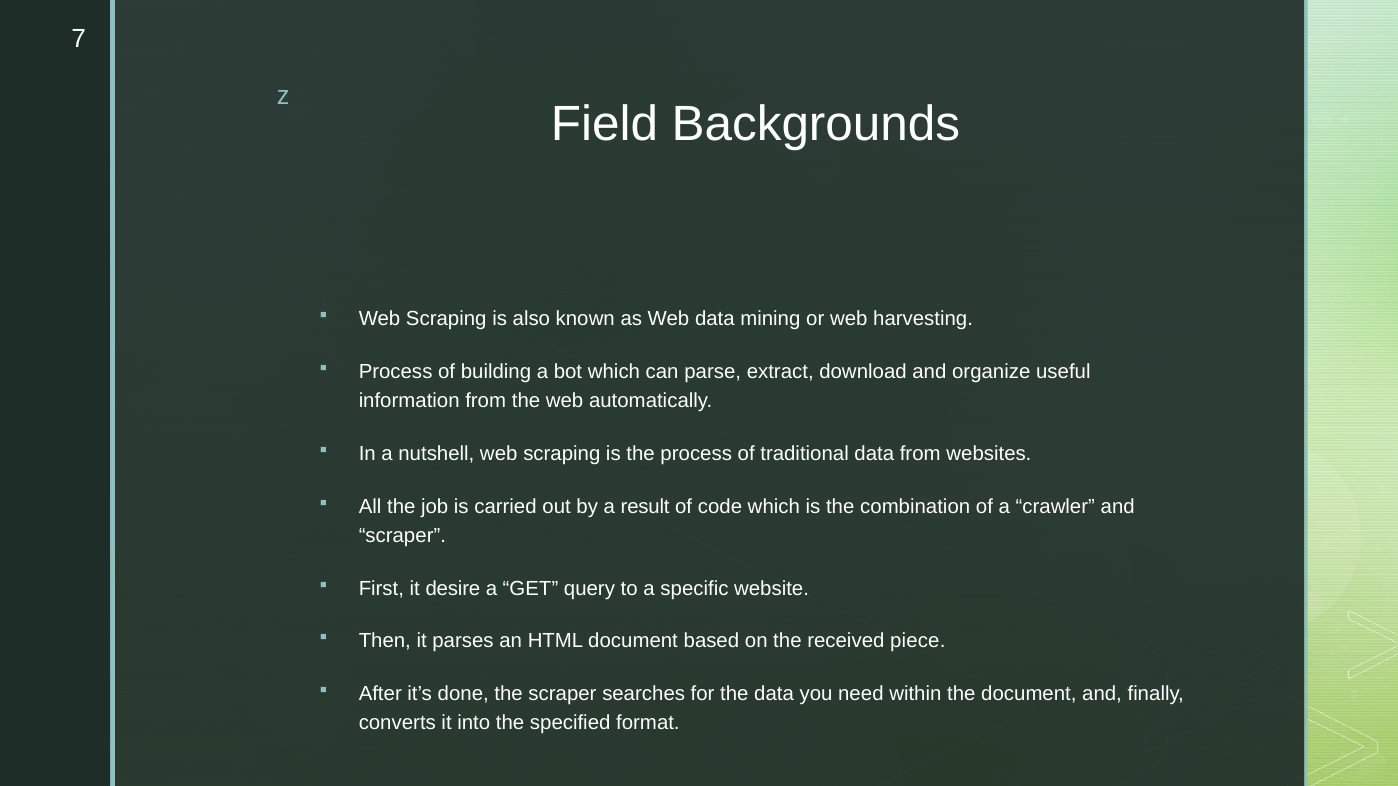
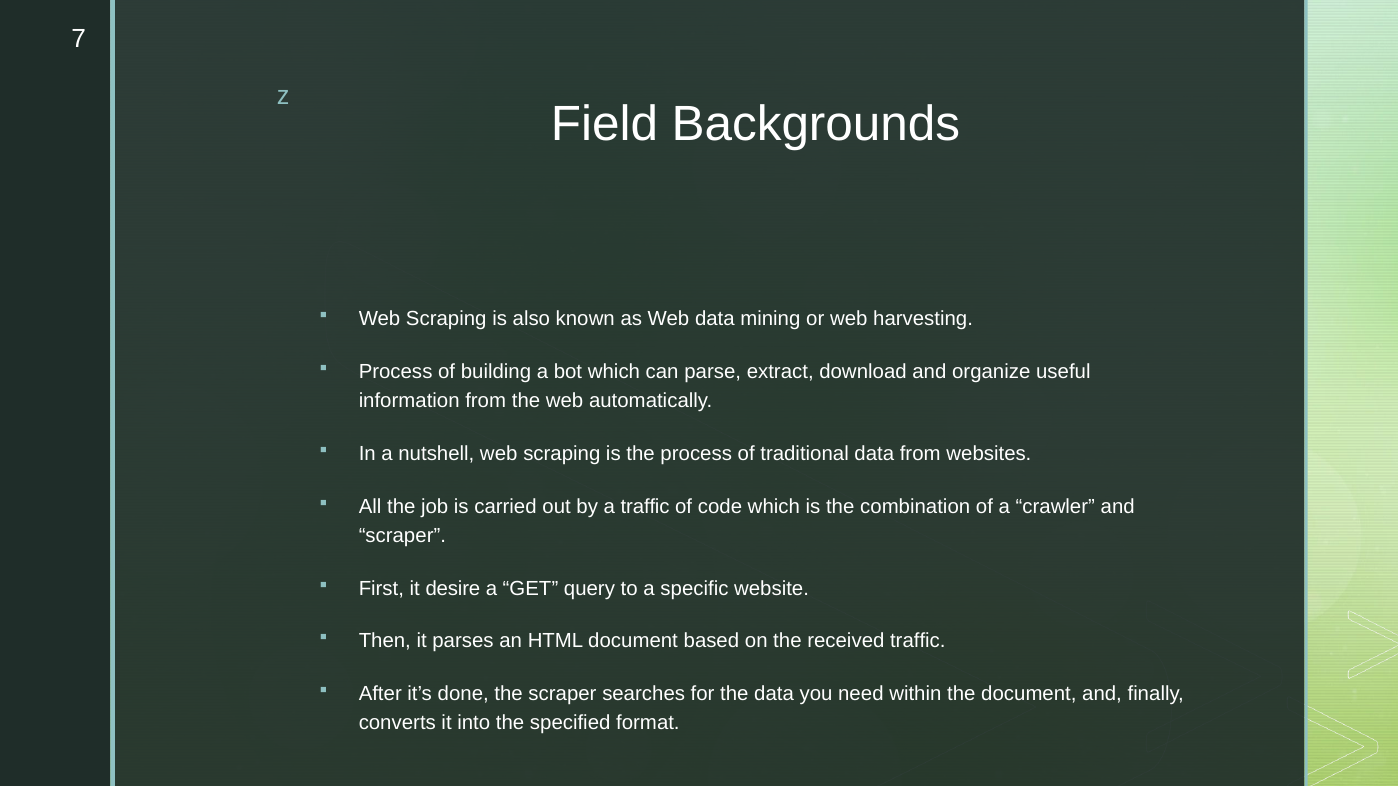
a result: result -> traffic
received piece: piece -> traffic
